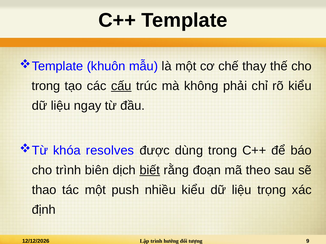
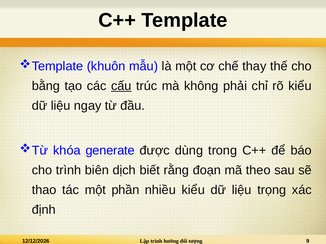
trong at (46, 86): trong -> bằng
resolves: resolves -> generate
biết underline: present -> none
push: push -> phần
